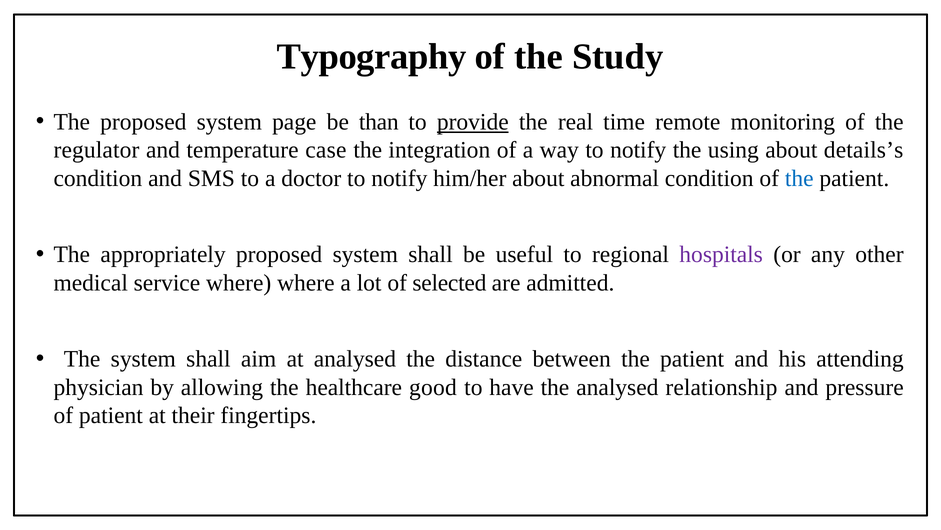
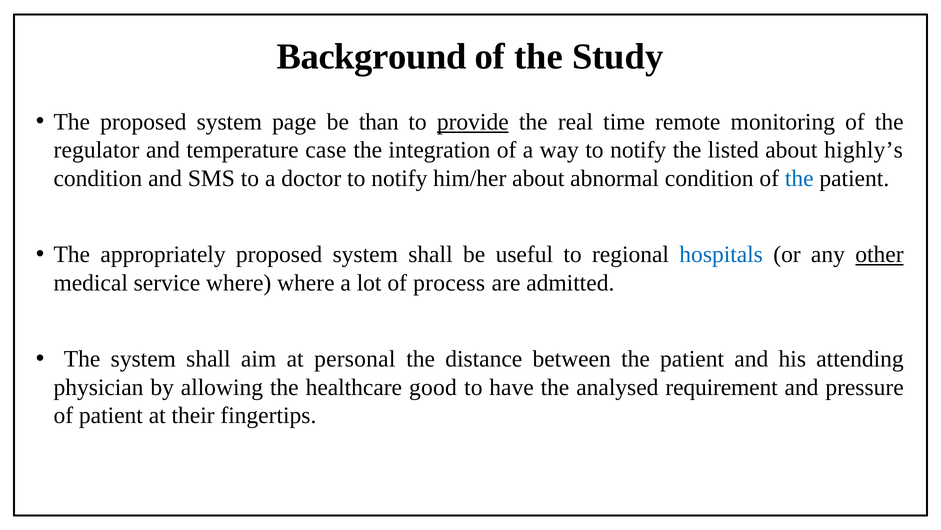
Typography: Typography -> Background
using: using -> listed
details’s: details’s -> highly’s
hospitals colour: purple -> blue
other underline: none -> present
selected: selected -> process
at analysed: analysed -> personal
relationship: relationship -> requirement
